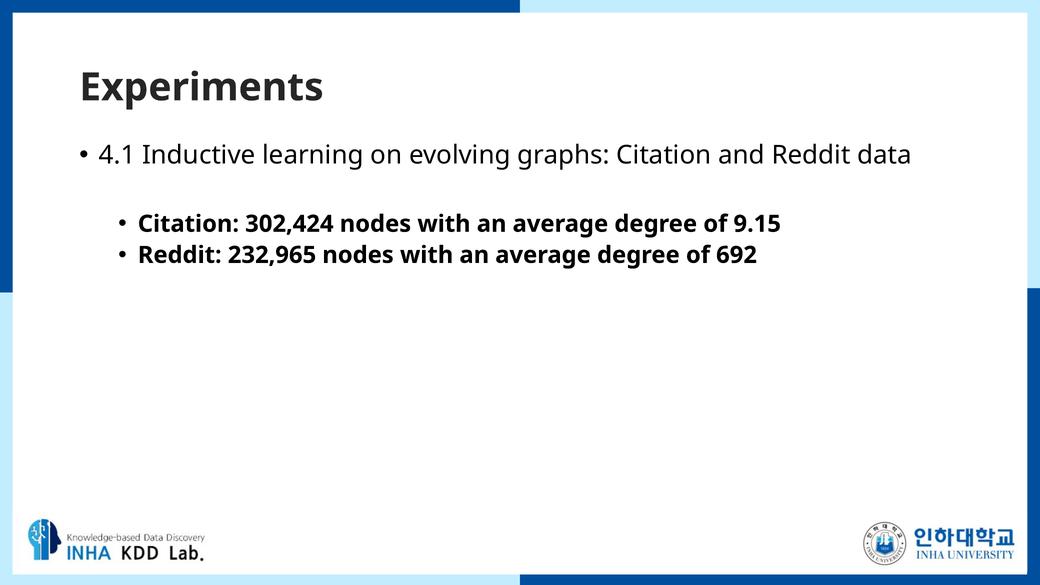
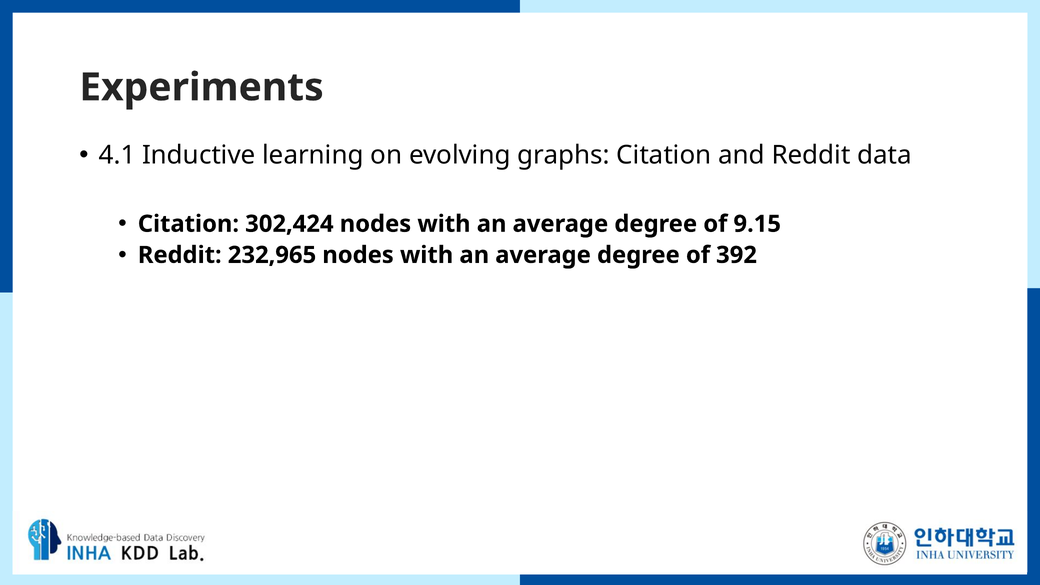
692: 692 -> 392
